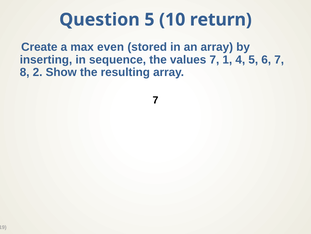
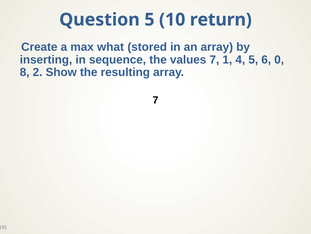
even: even -> what
6 7: 7 -> 0
